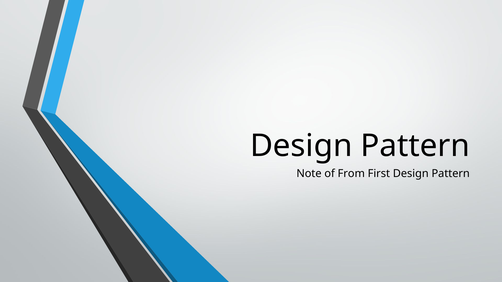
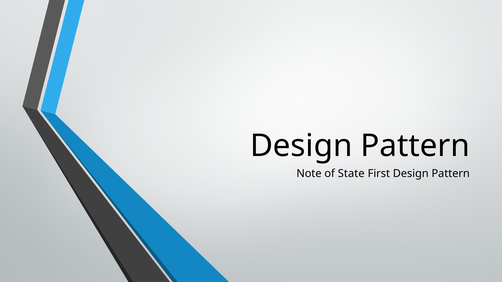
From: From -> State
